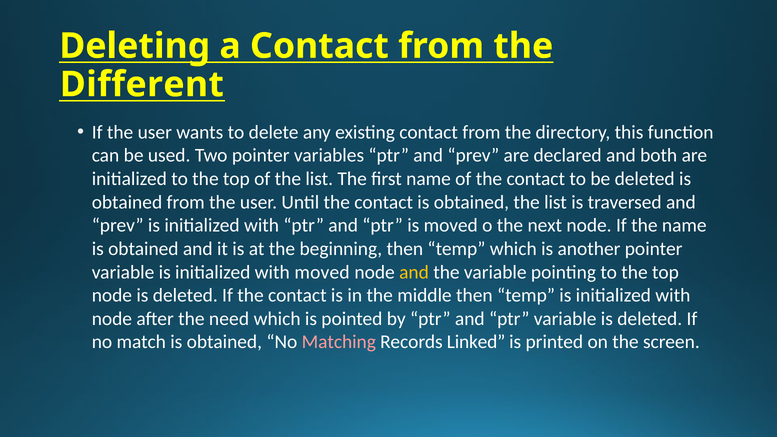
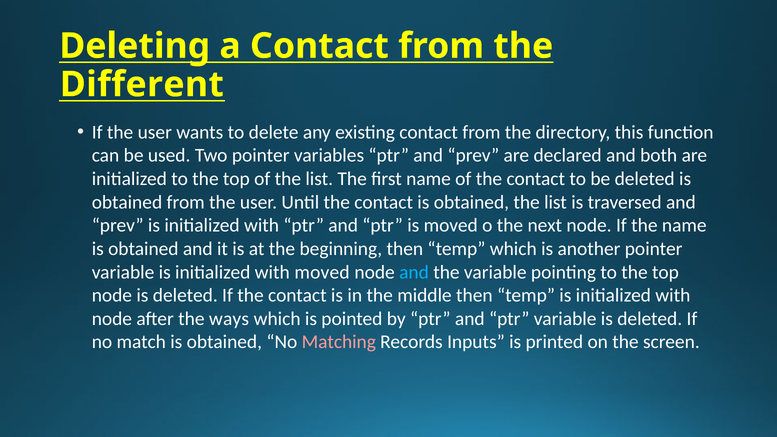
and at (414, 272) colour: yellow -> light blue
need: need -> ways
Linked: Linked -> Inputs
